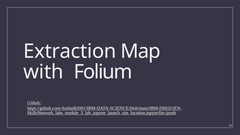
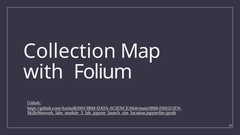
Extraction: Extraction -> Collection
